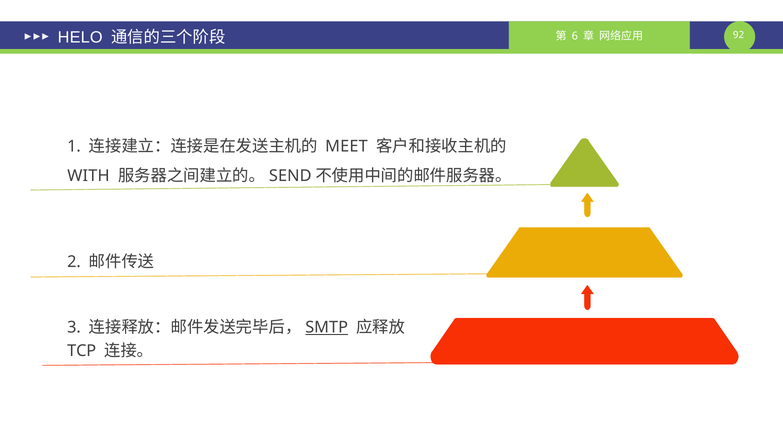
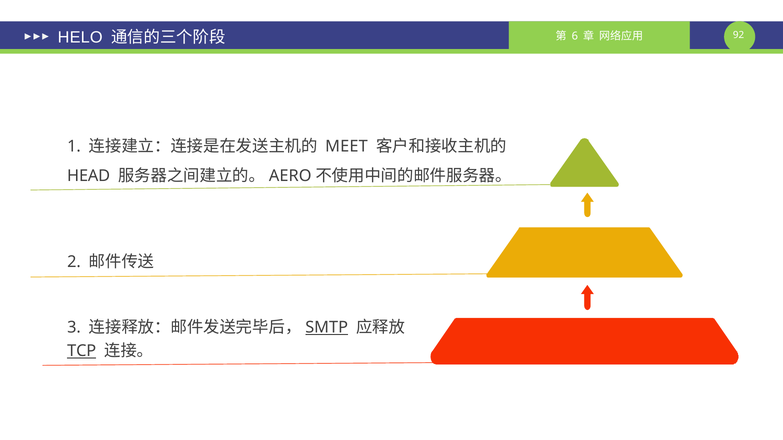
WITH: WITH -> HEAD
SEND: SEND -> AERO
TCP underline: none -> present
